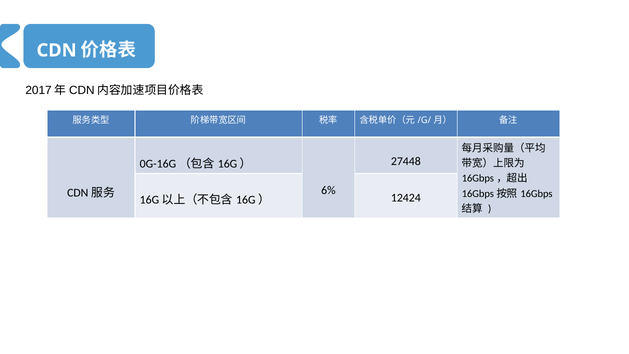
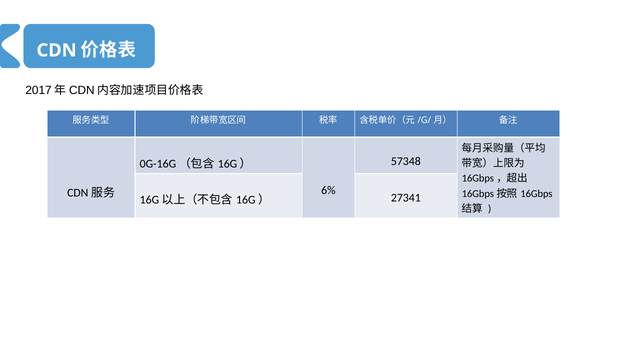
27448: 27448 -> 57348
12424: 12424 -> 27341
